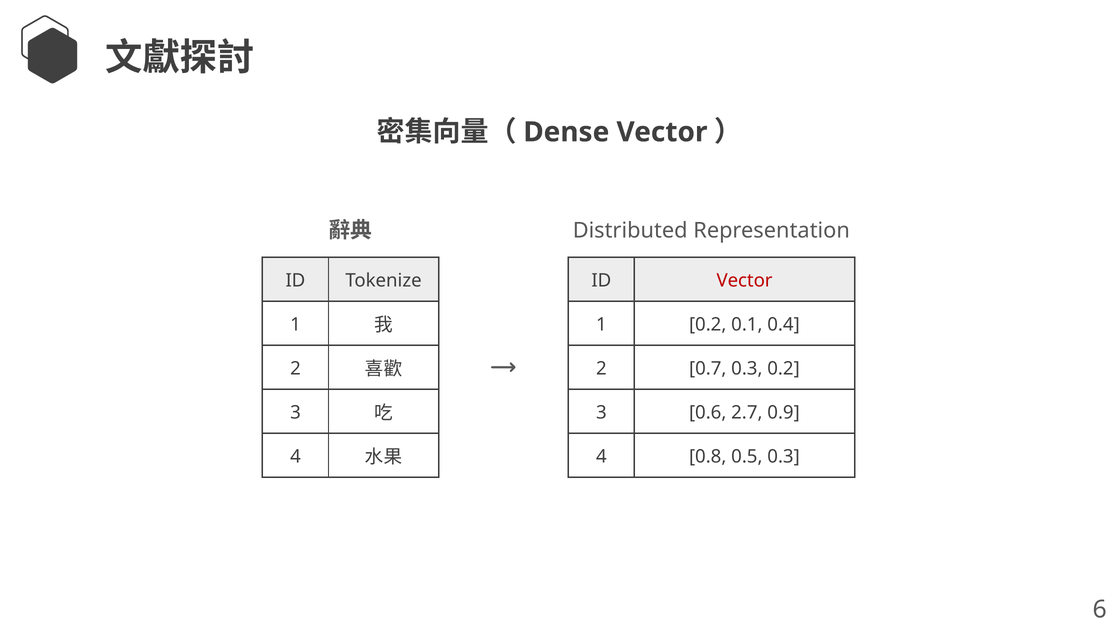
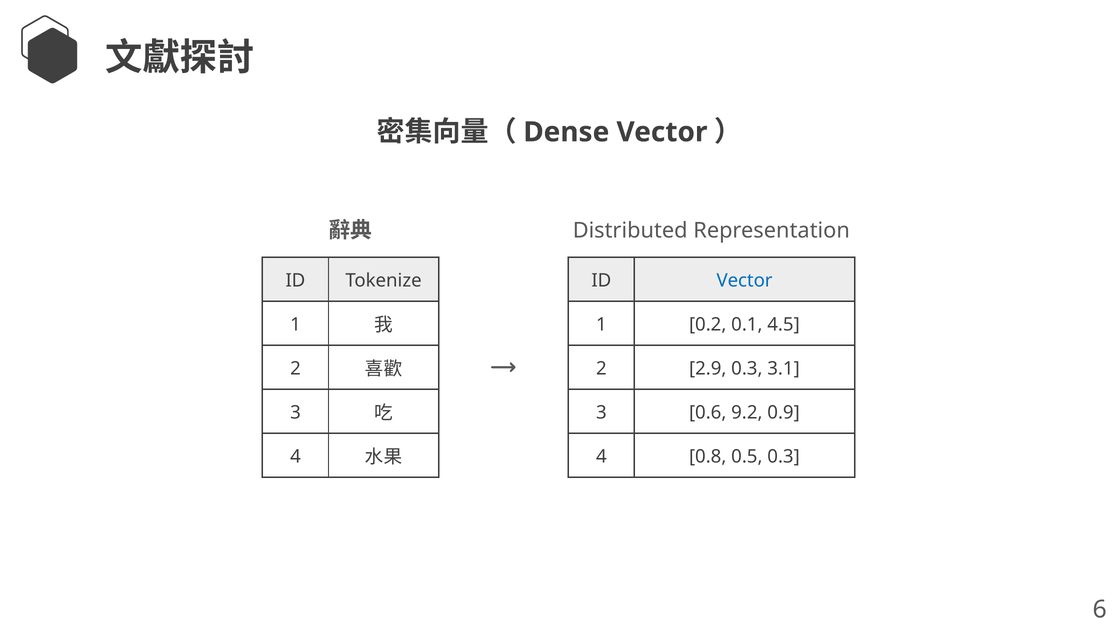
Vector at (745, 281) colour: red -> blue
0.4: 0.4 -> 4.5
0.7: 0.7 -> 2.9
0.3 0.2: 0.2 -> 3.1
2.7: 2.7 -> 9.2
